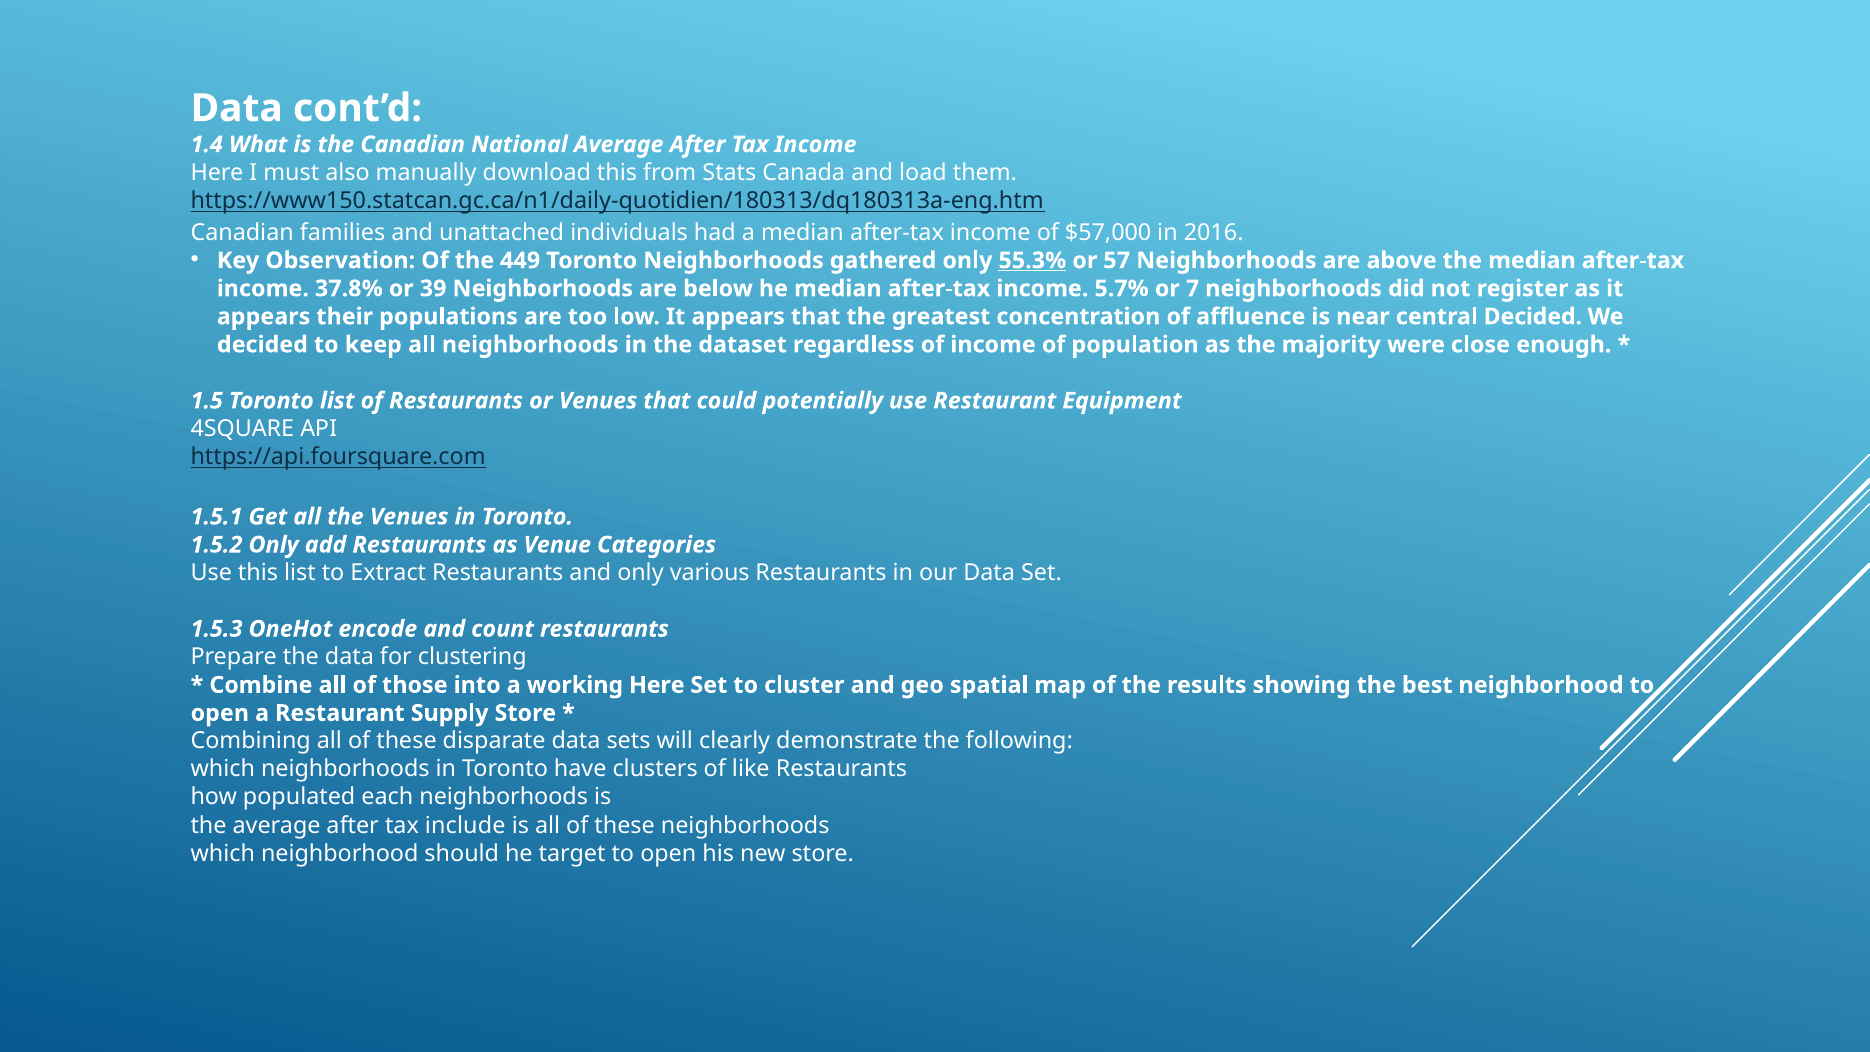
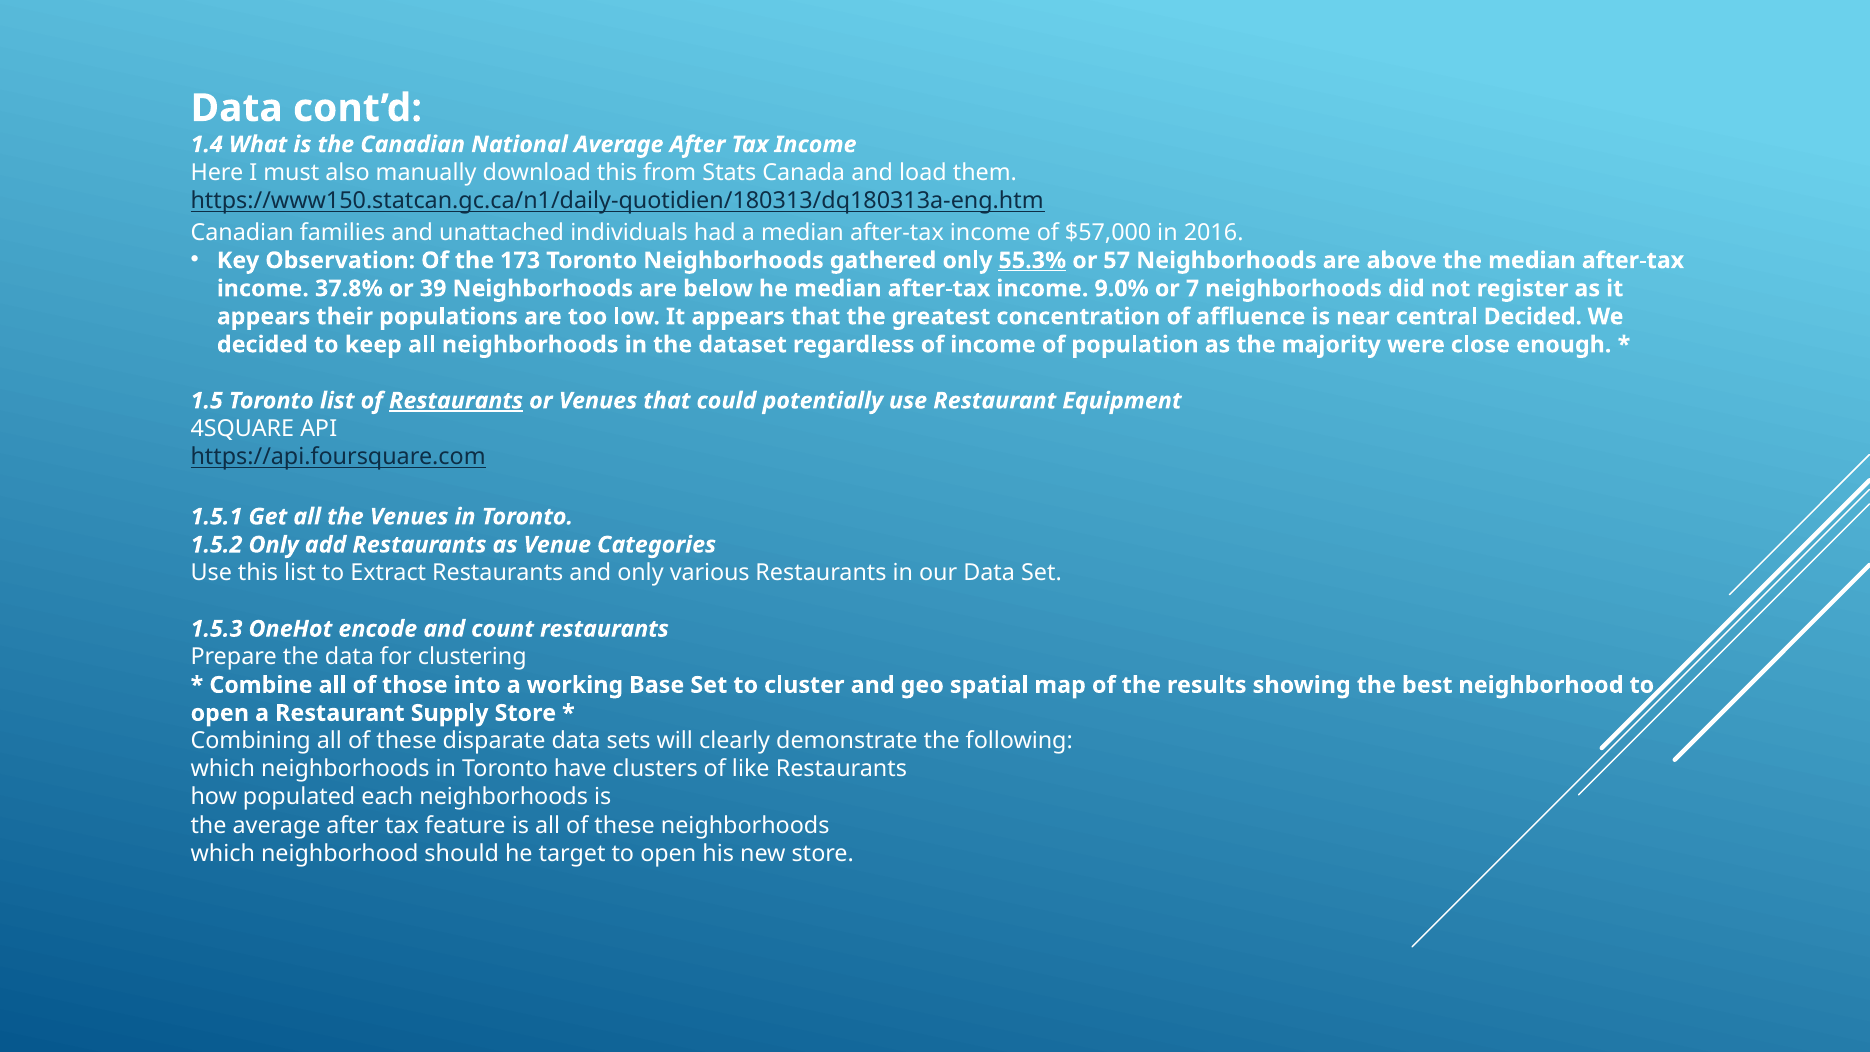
449: 449 -> 173
5.7%: 5.7% -> 9.0%
Restaurants at (456, 401) underline: none -> present
working Here: Here -> Base
include: include -> feature
